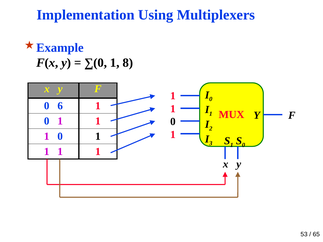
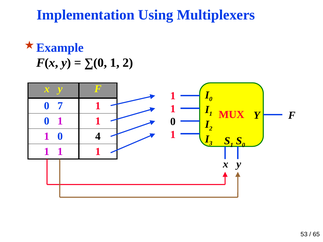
1 8: 8 -> 2
6: 6 -> 7
1 at (98, 136): 1 -> 4
